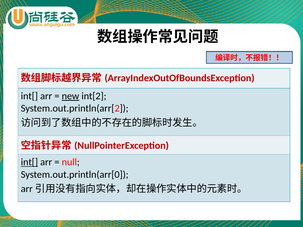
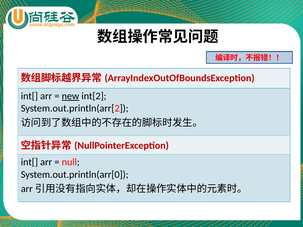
int[ at (29, 162) underline: present -> none
